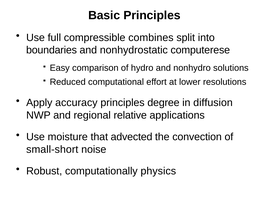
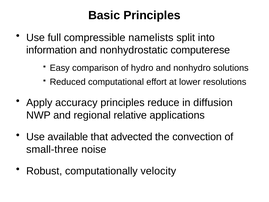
combines: combines -> namelists
boundaries: boundaries -> information
degree: degree -> reduce
moisture: moisture -> available
small-short: small-short -> small-three
physics: physics -> velocity
